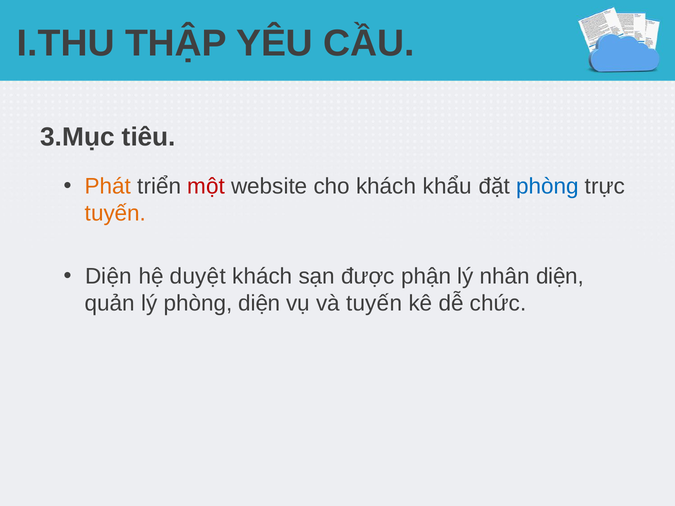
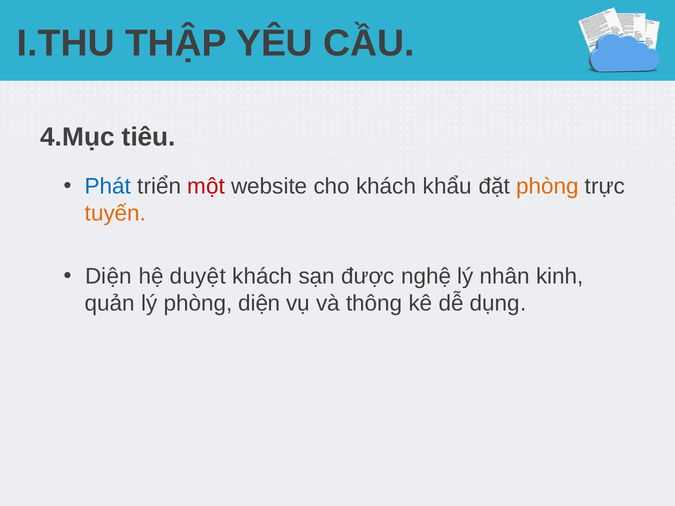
3.Mục: 3.Mục -> 4.Mục
Phát colour: orange -> blue
phòng at (547, 186) colour: blue -> orange
phận: phận -> nghệ
nhân diện: diện -> kinh
và tuyến: tuyến -> thông
chức: chức -> dụng
